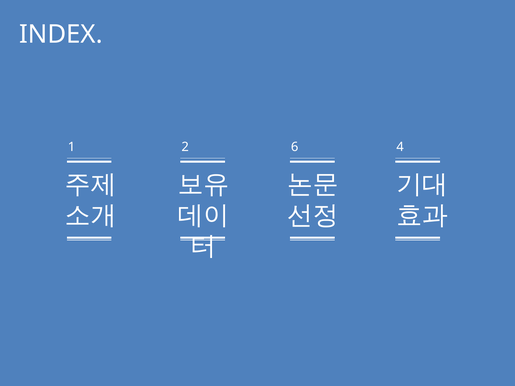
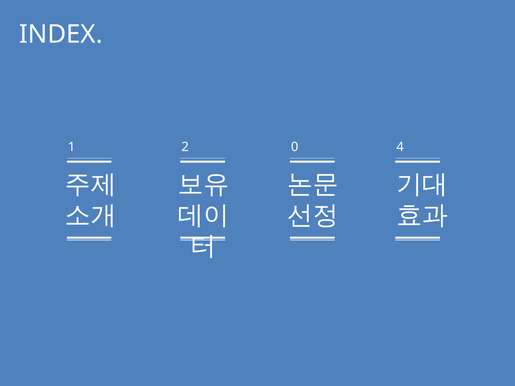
6: 6 -> 0
